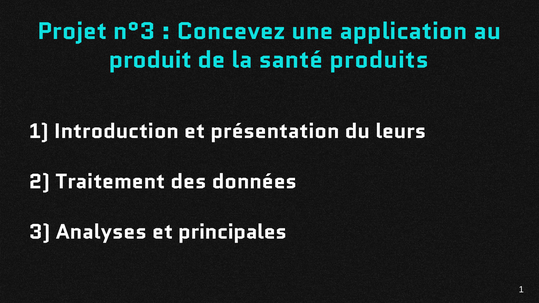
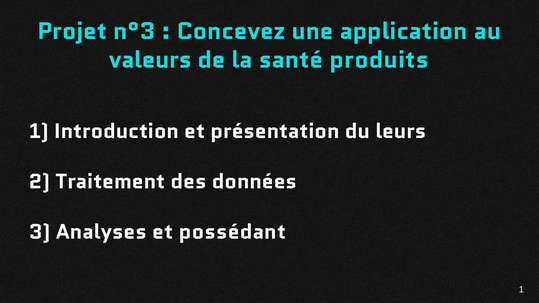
produit: produit -> valeurs
principales: principales -> possédant
